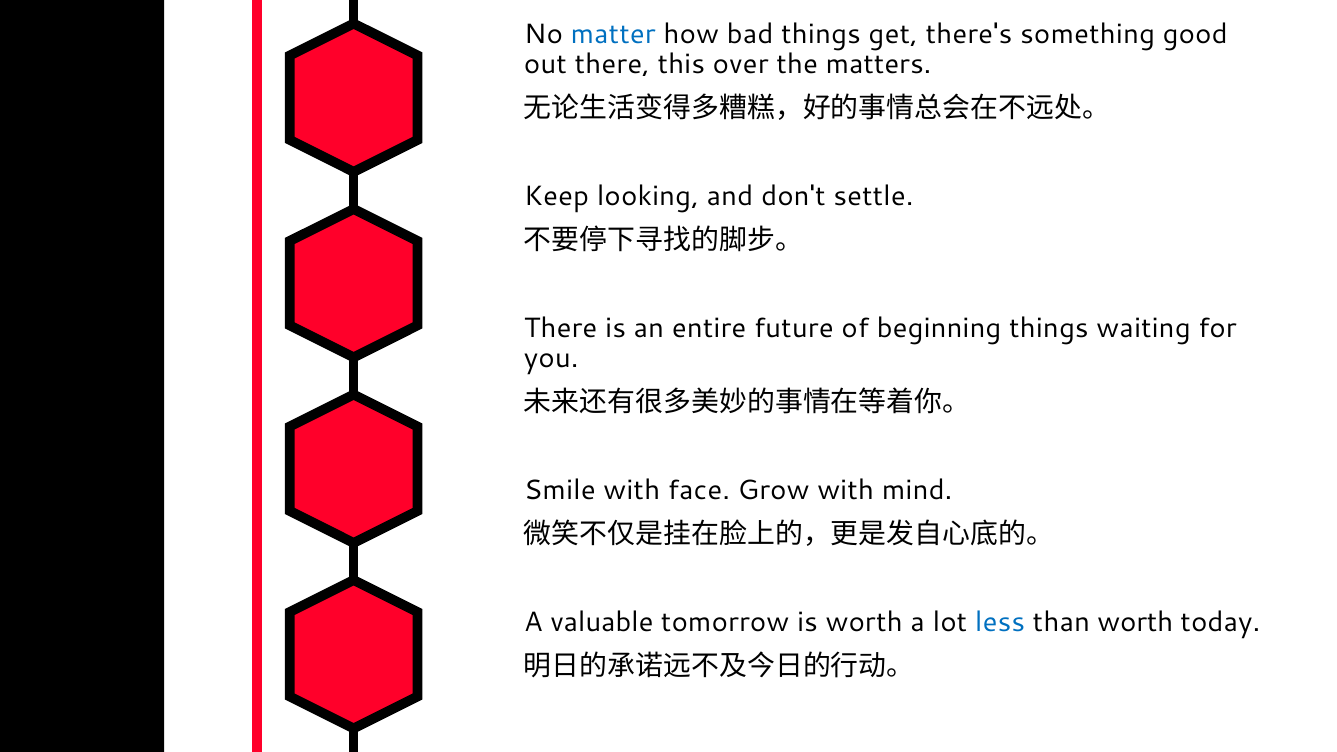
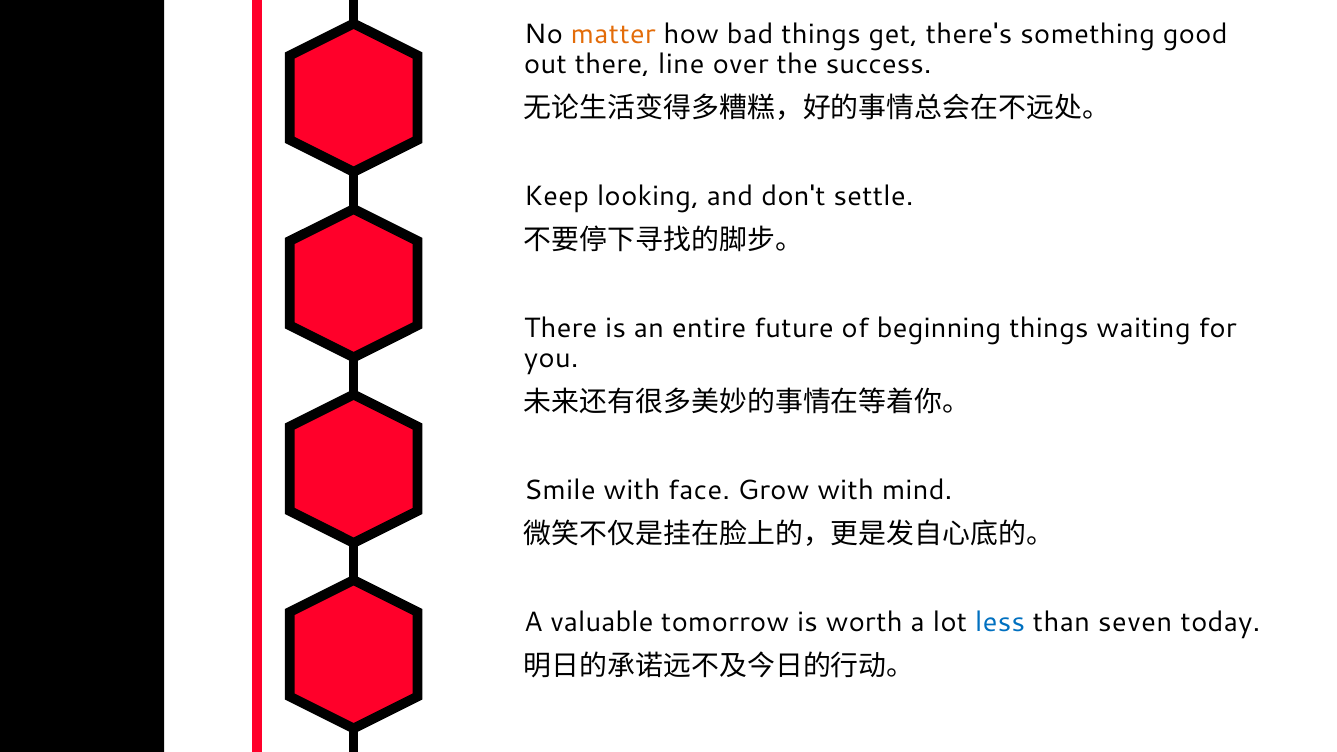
matter colour: blue -> orange
this: this -> line
matters: matters -> success
than worth: worth -> seven
